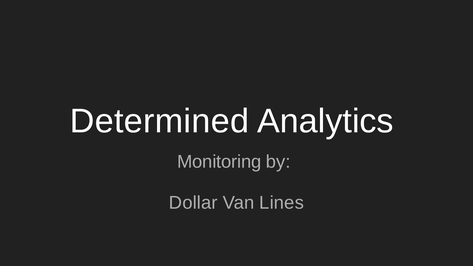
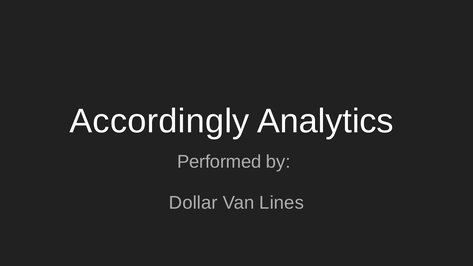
Determined: Determined -> Accordingly
Monitoring: Monitoring -> Performed
